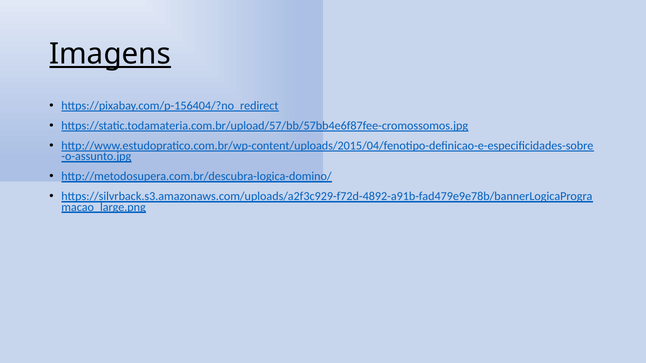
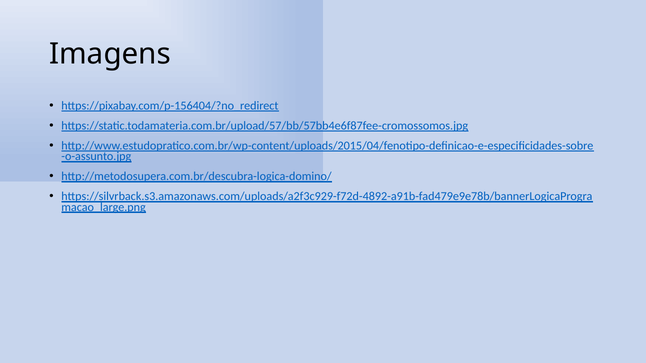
Imagens underline: present -> none
